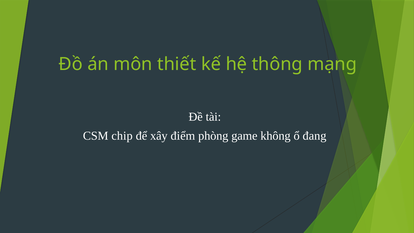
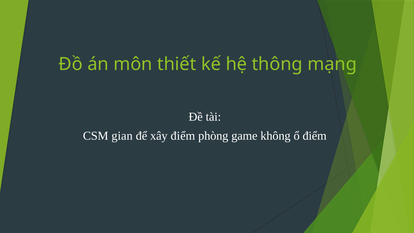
chip: chip -> gian
ổ đang: đang -> điểm
